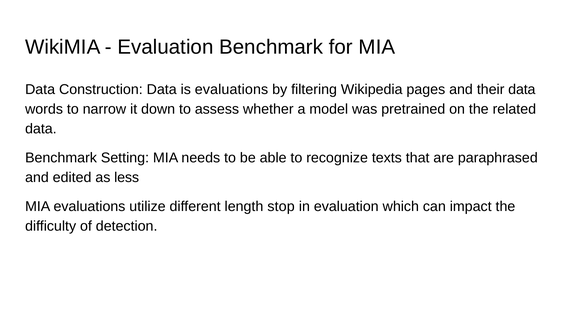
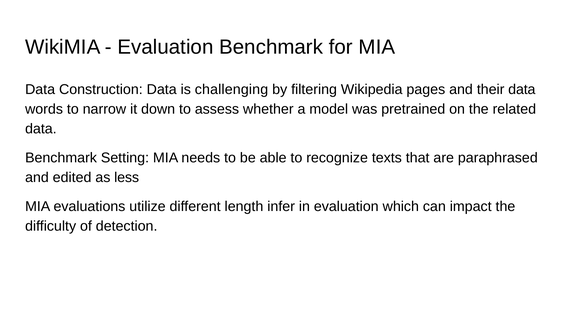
is evaluations: evaluations -> challenging
stop: stop -> infer
